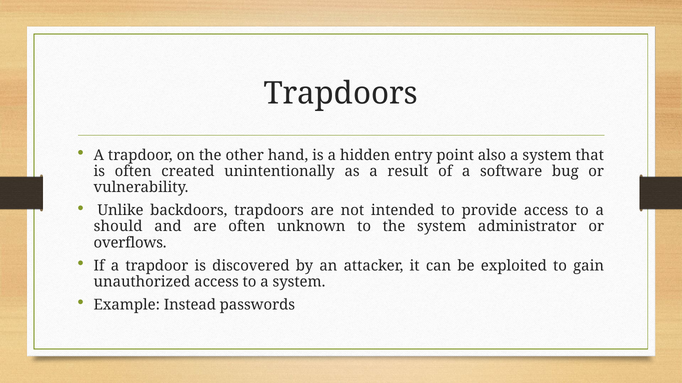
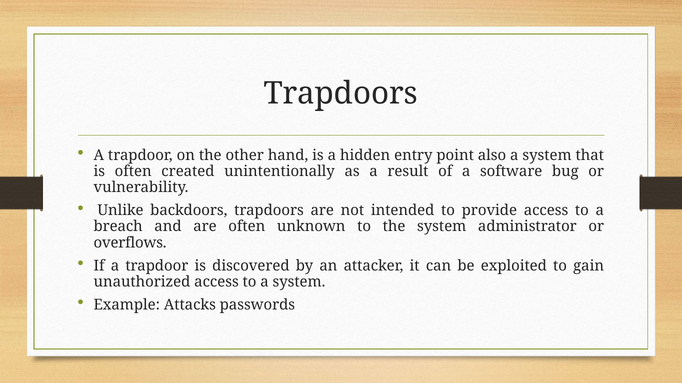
should: should -> breach
Instead: Instead -> Attacks
